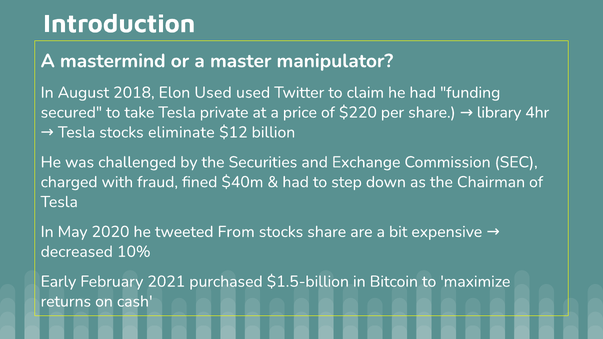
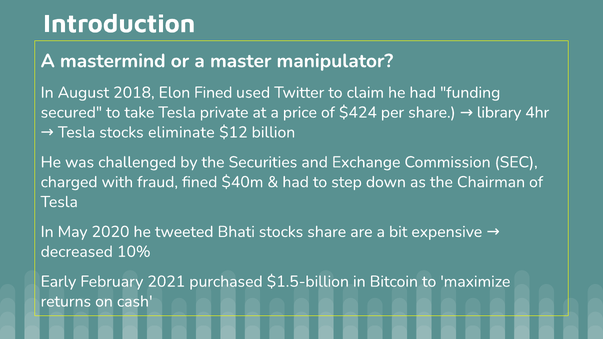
Elon Used: Used -> Fined
$220: $220 -> $424
From: From -> Bhati
